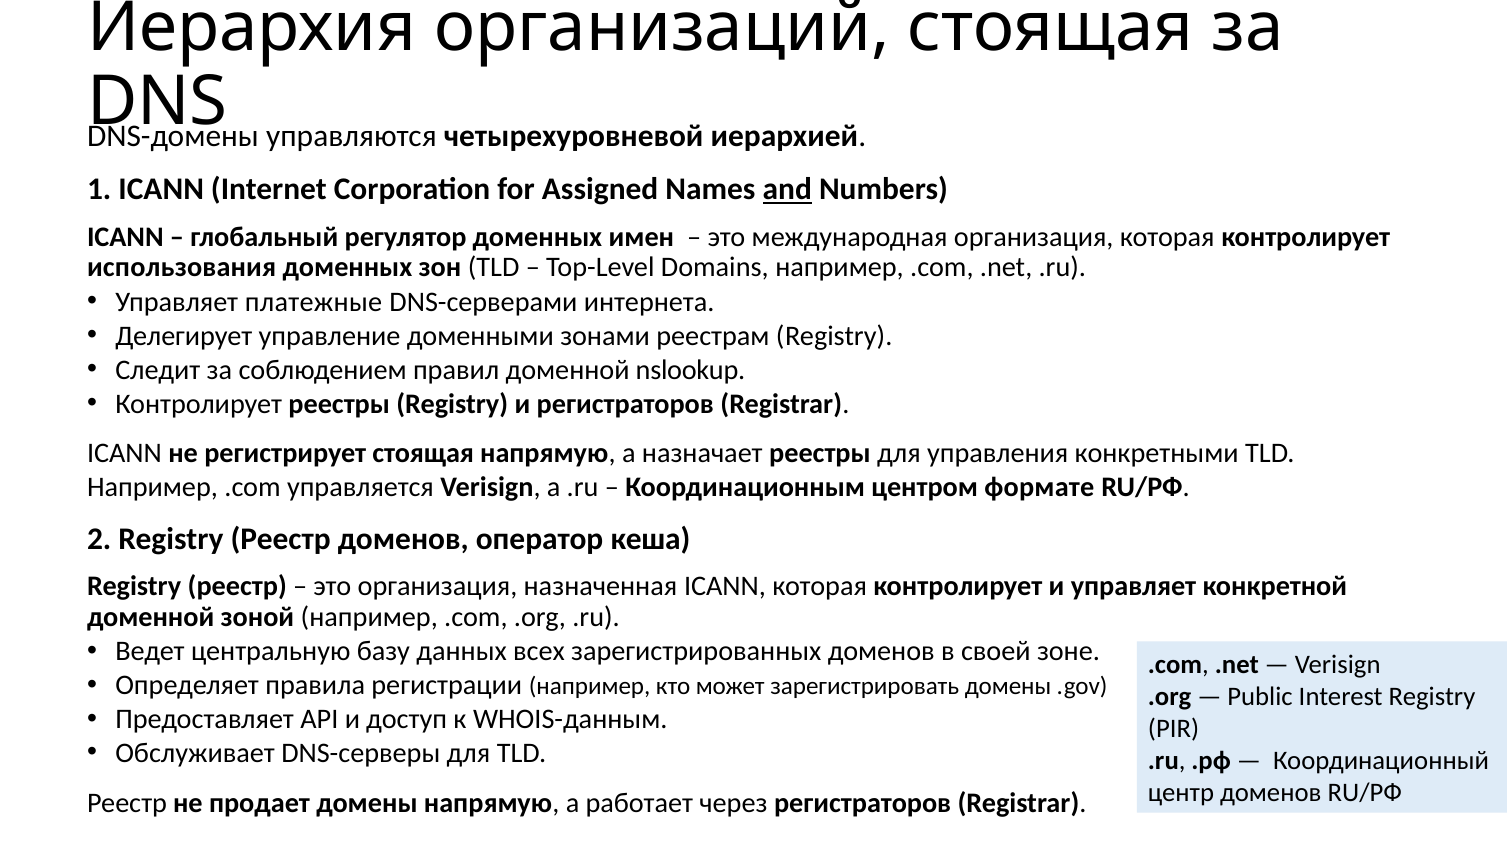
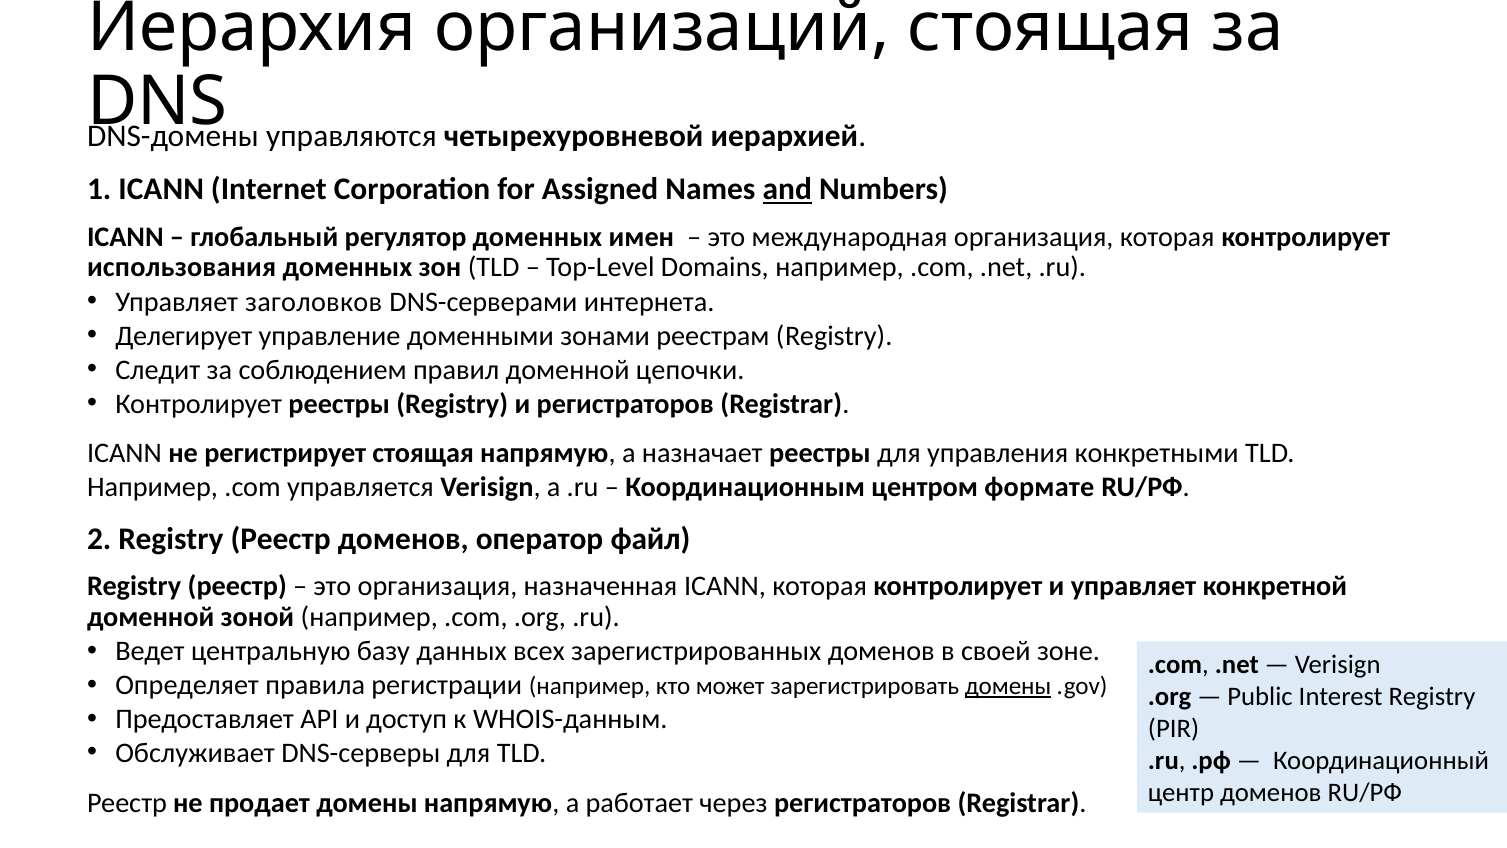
платежные: платежные -> заголовков
nslookup: nslookup -> цепочки
кеша: кеша -> файл
домены at (1008, 686) underline: none -> present
